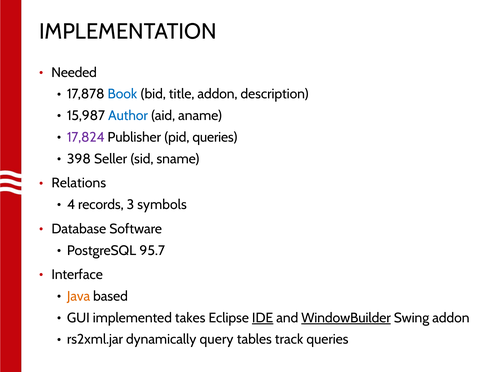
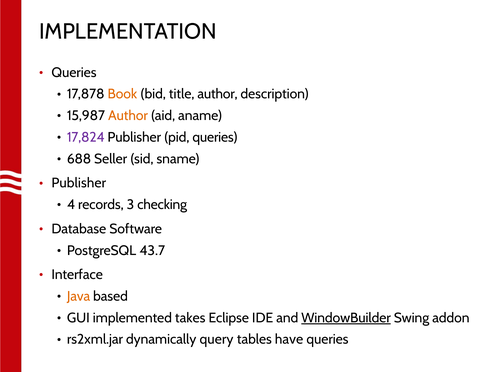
Needed at (74, 72): Needed -> Queries
Book colour: blue -> orange
title addon: addon -> author
Author at (128, 116) colour: blue -> orange
398: 398 -> 688
Relations at (79, 183): Relations -> Publisher
symbols: symbols -> checking
95.7: 95.7 -> 43.7
IDE underline: present -> none
track: track -> have
